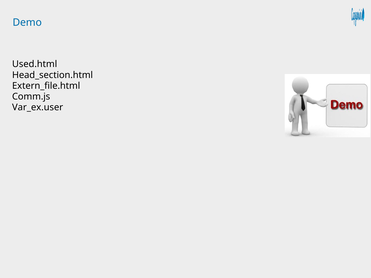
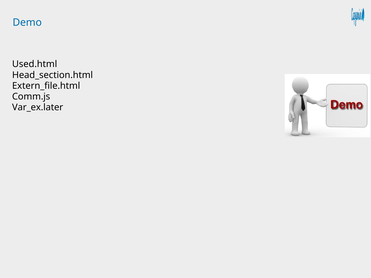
Var_ex.user: Var_ex.user -> Var_ex.later
